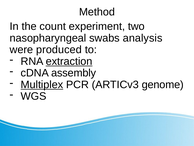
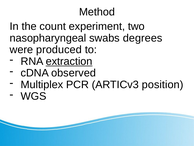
analysis: analysis -> degrees
assembly: assembly -> observed
Multiplex underline: present -> none
genome: genome -> position
